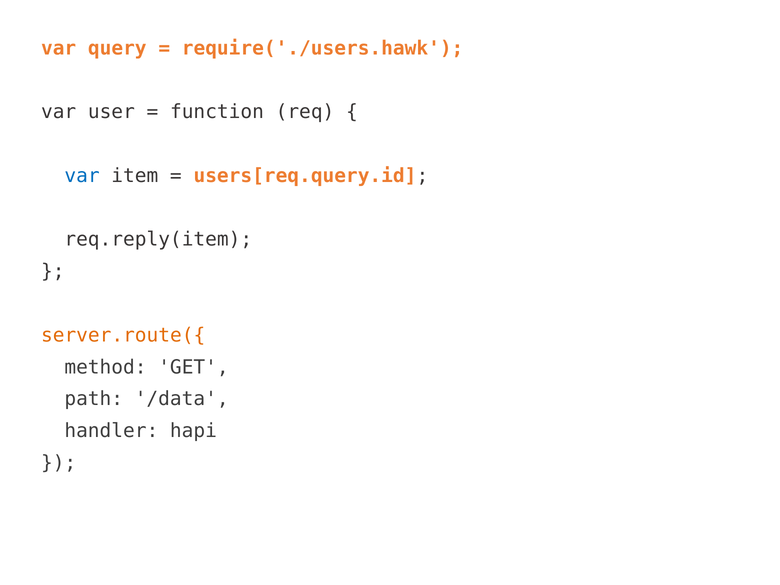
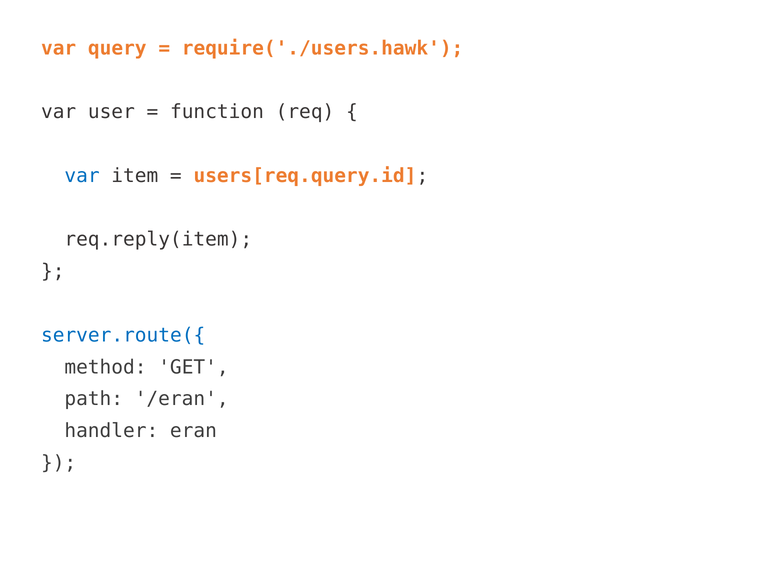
server.route({ colour: orange -> blue
/data: /data -> /eran
hapi: hapi -> eran
